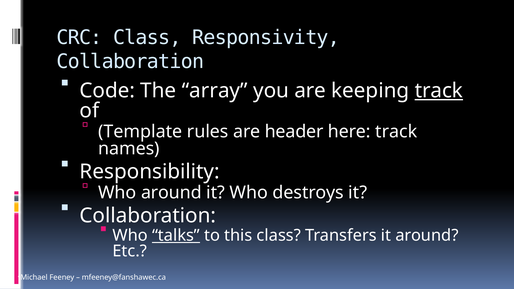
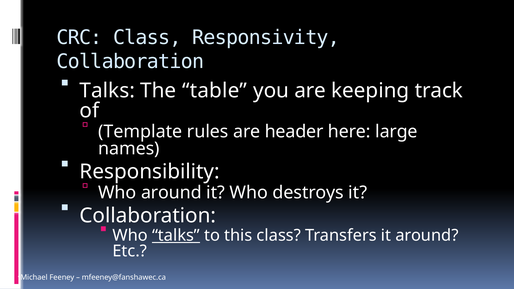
Code at (107, 91): Code -> Talks
array: array -> table
track at (439, 91) underline: present -> none
here track: track -> large
